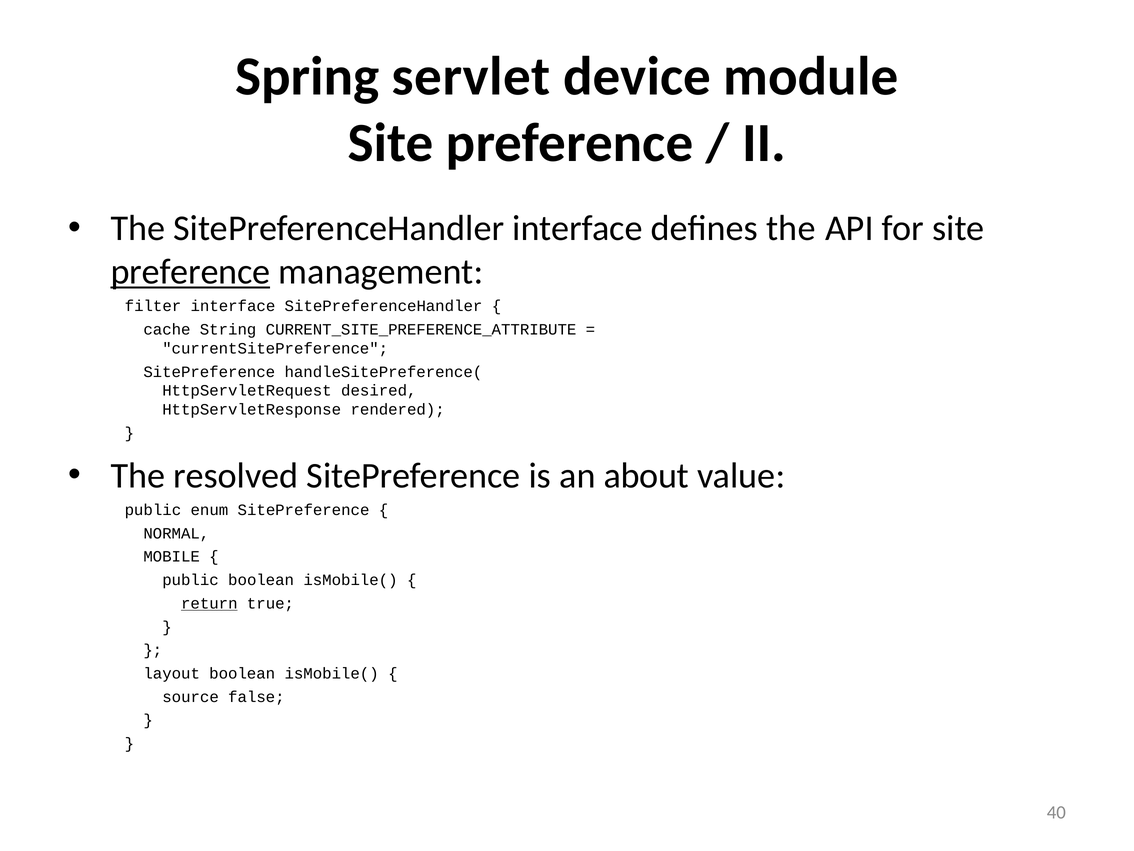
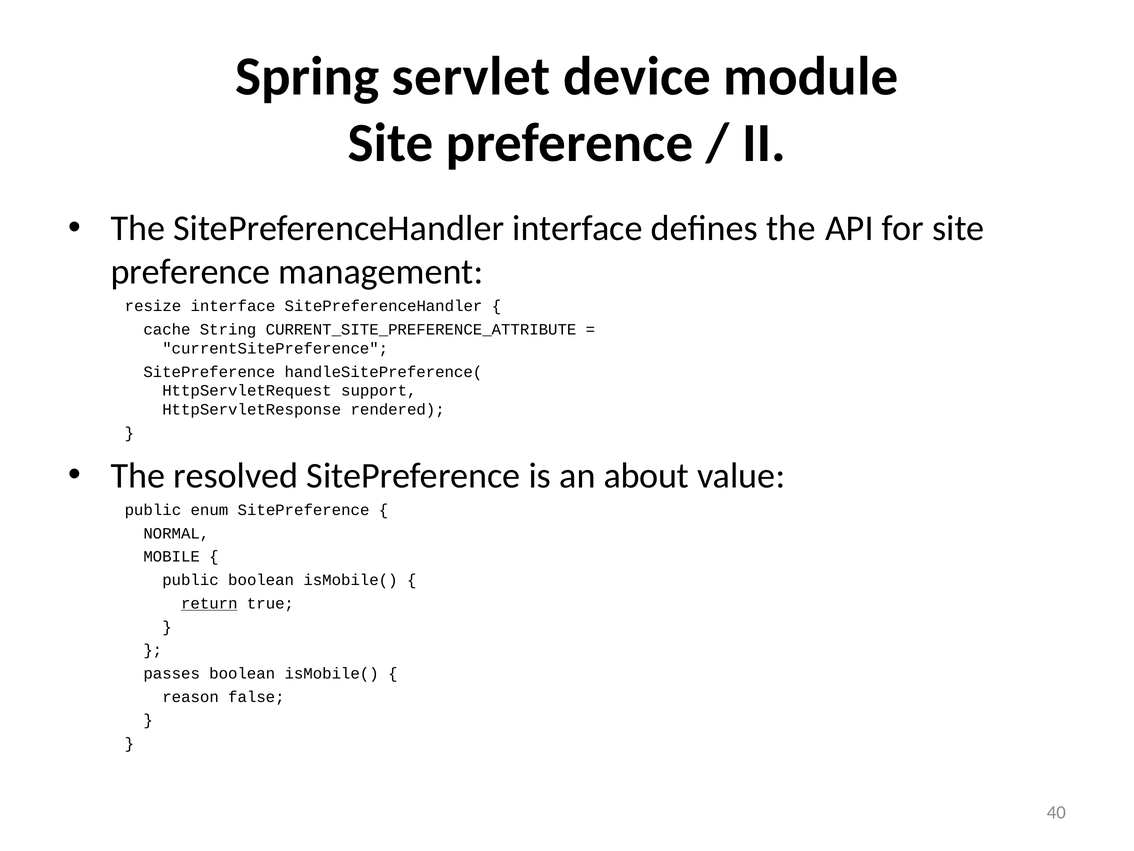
preference at (190, 272) underline: present -> none
filter: filter -> resize
desired: desired -> support
layout: layout -> passes
source: source -> reason
